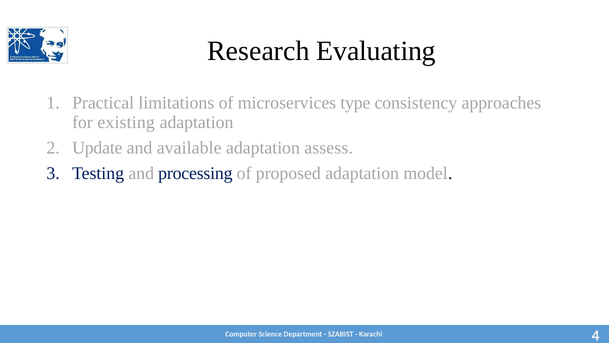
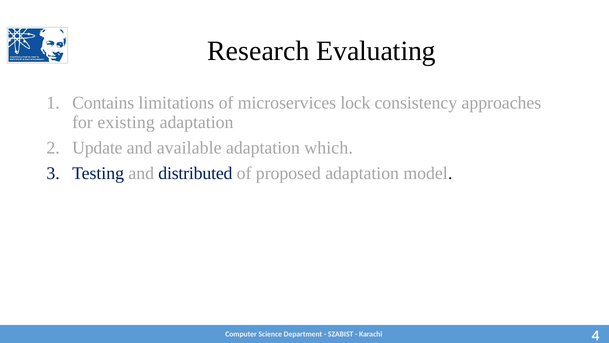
Practical: Practical -> Contains
type: type -> lock
assess: assess -> which
processing: processing -> distributed
